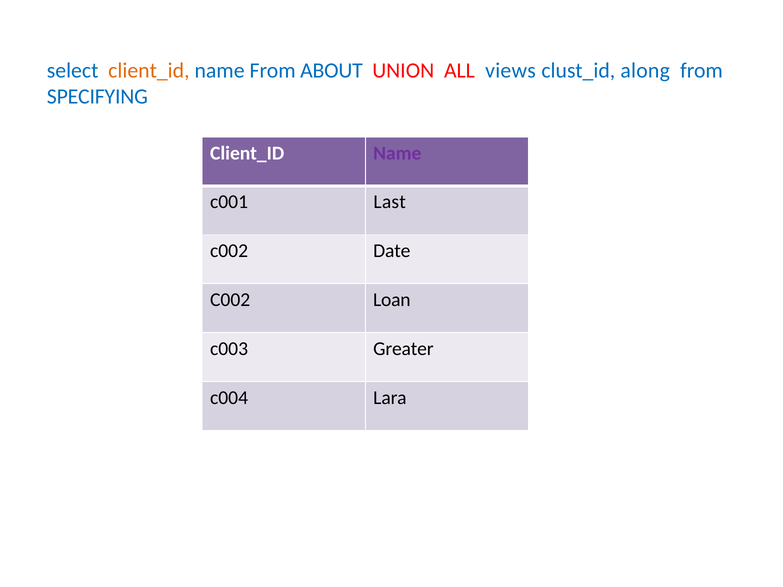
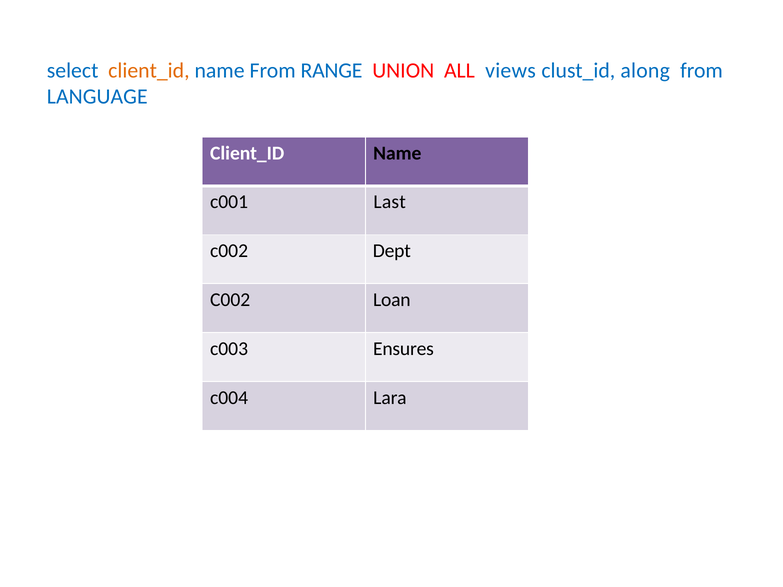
ABOUT: ABOUT -> RANGE
SPECIFYING: SPECIFYING -> LANGUAGE
Name at (397, 153) colour: purple -> black
Date: Date -> Dept
Greater: Greater -> Ensures
